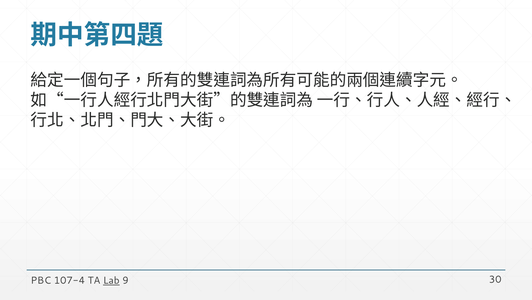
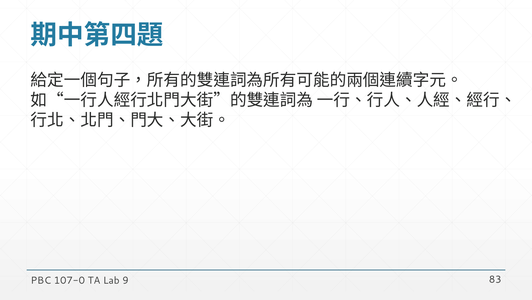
107-4: 107-4 -> 107-0
Lab underline: present -> none
30: 30 -> 83
